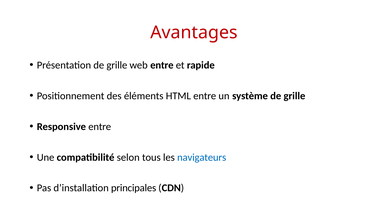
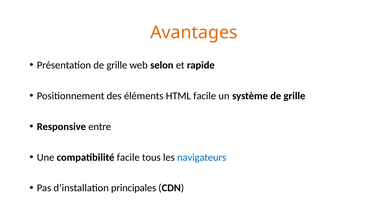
Avantages colour: red -> orange
web entre: entre -> selon
HTML entre: entre -> facile
compatibilité selon: selon -> facile
